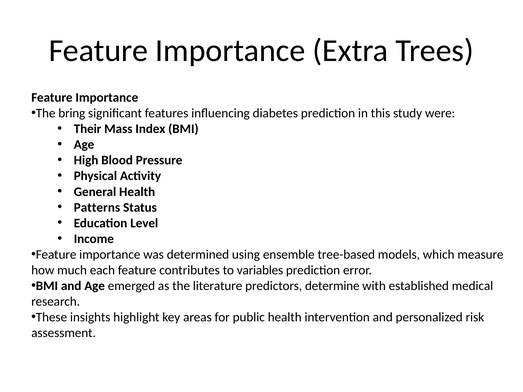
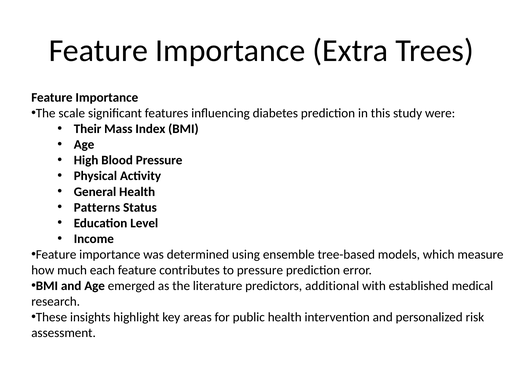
bring: bring -> scale
to variables: variables -> pressure
determine: determine -> additional
